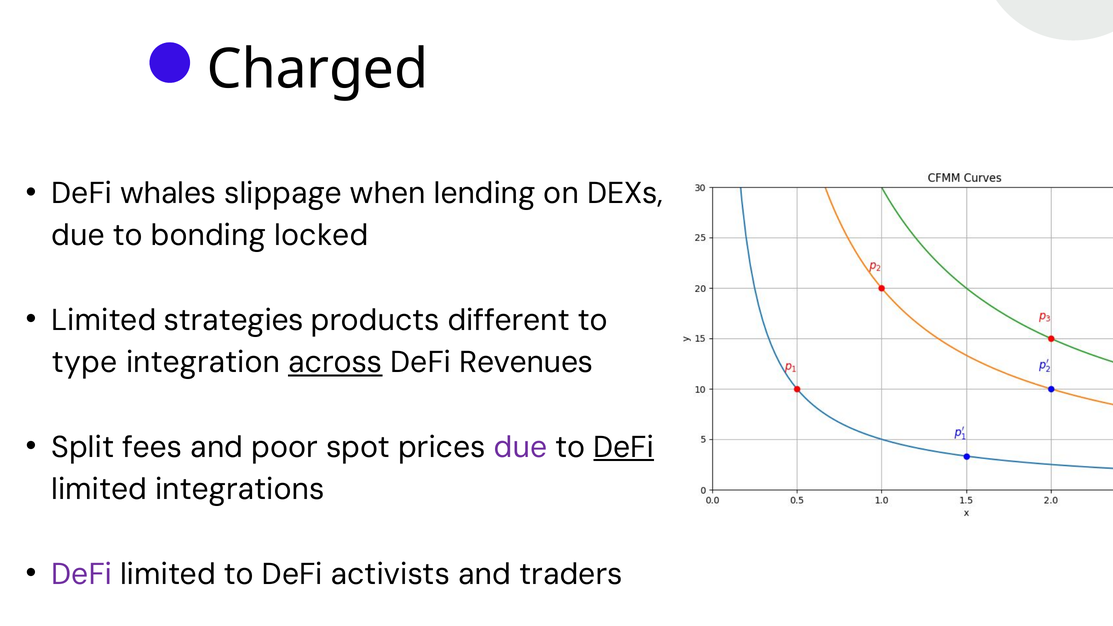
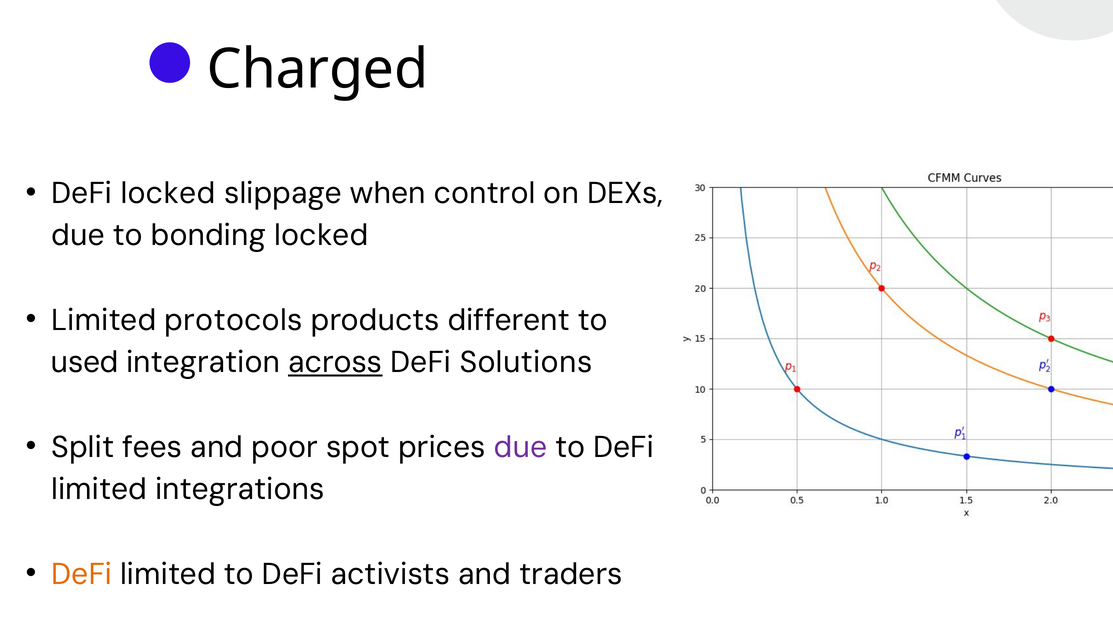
DeFi whales: whales -> locked
lending: lending -> control
strategies: strategies -> protocols
type: type -> used
Revenues: Revenues -> Solutions
DeFi at (624, 447) underline: present -> none
DeFi at (82, 574) colour: purple -> orange
